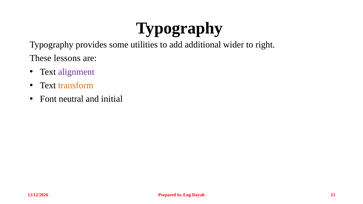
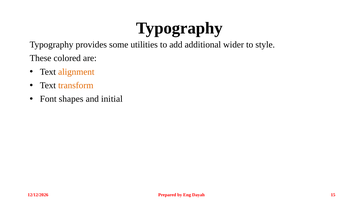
right: right -> style
lessons: lessons -> colored
alignment colour: purple -> orange
neutral: neutral -> shapes
